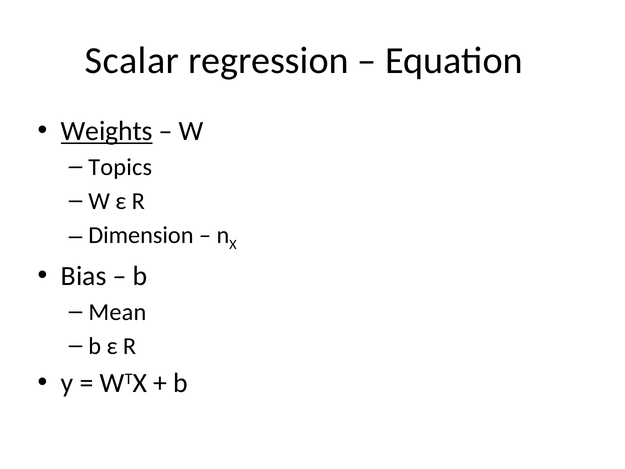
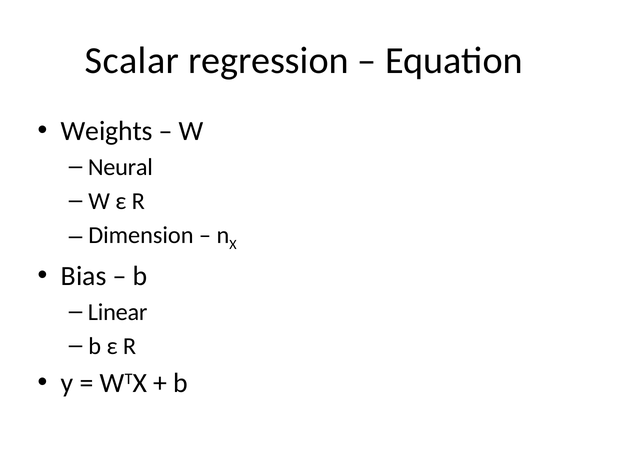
Weights underline: present -> none
Topics: Topics -> Neural
Mean: Mean -> Linear
